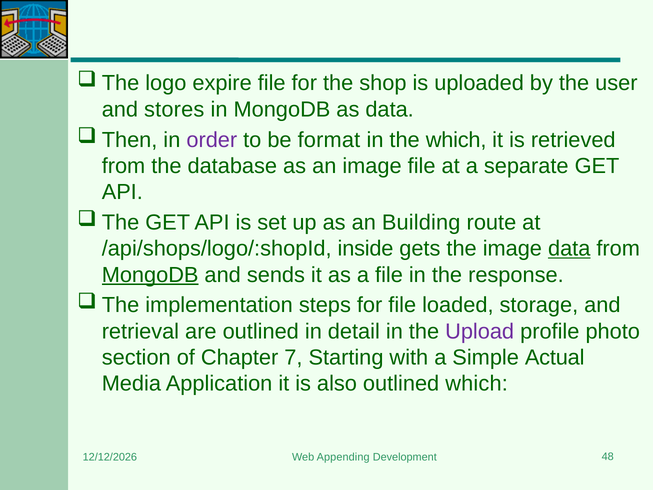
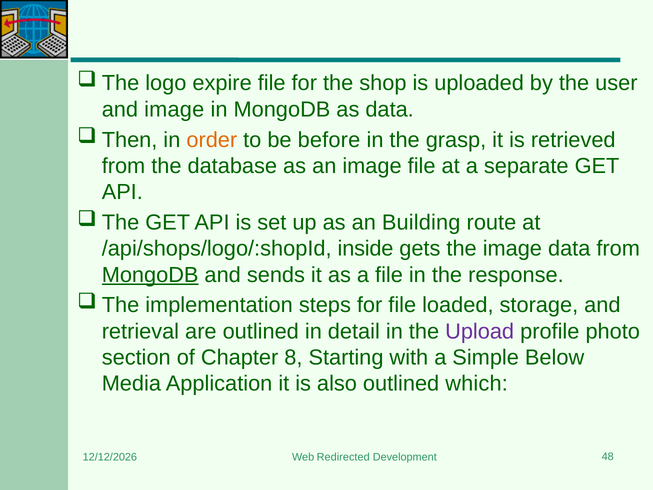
and stores: stores -> image
order colour: purple -> orange
format: format -> before
the which: which -> grasp
data at (569, 249) underline: present -> none
7: 7 -> 8
Actual: Actual -> Below
Appending: Appending -> Redirected
